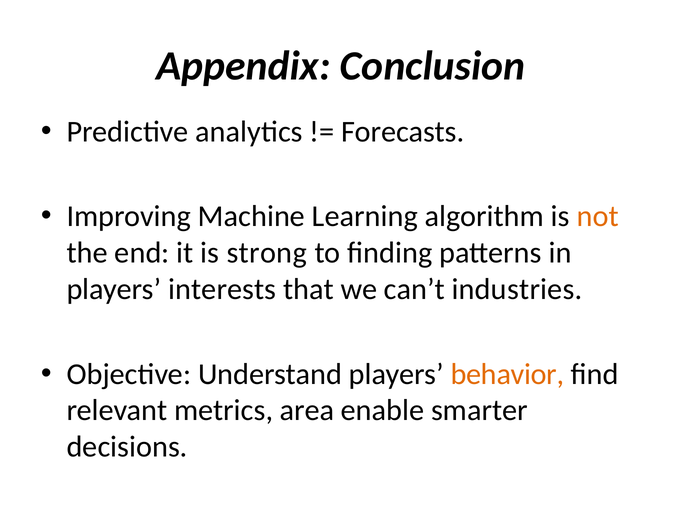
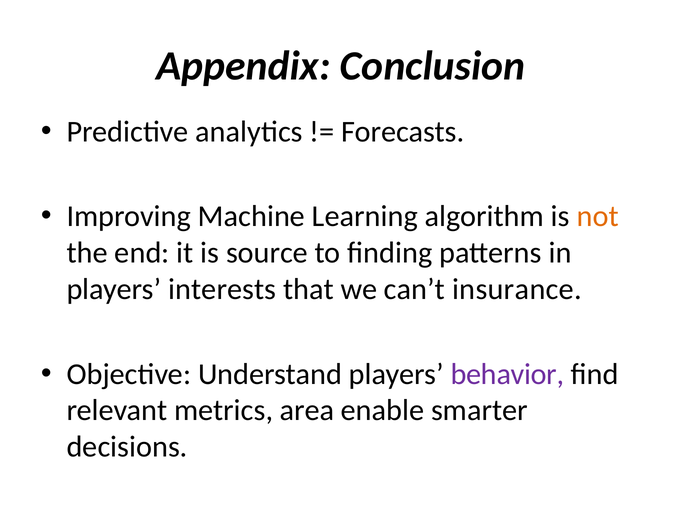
strong: strong -> source
industries: industries -> insurance
behavior colour: orange -> purple
